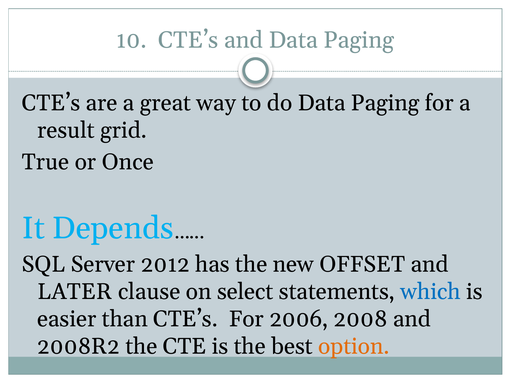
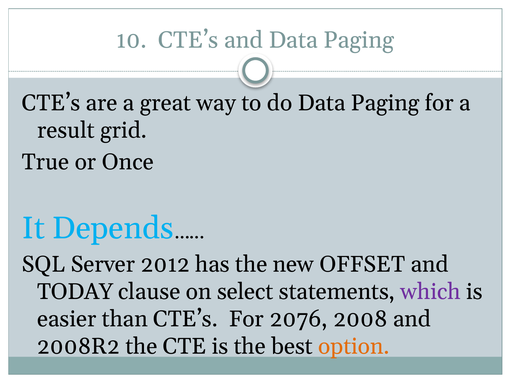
LATER: LATER -> TODAY
which colour: blue -> purple
2006: 2006 -> 2076
